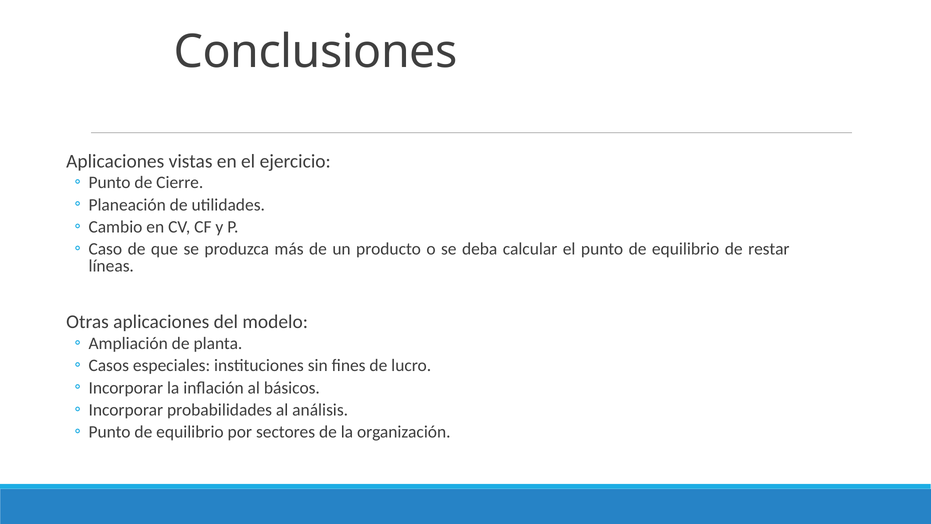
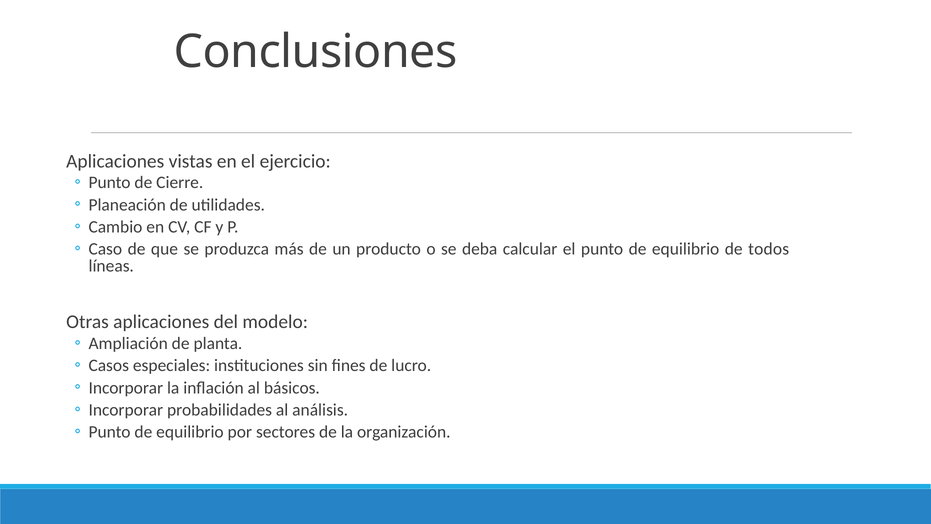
restar: restar -> todos
